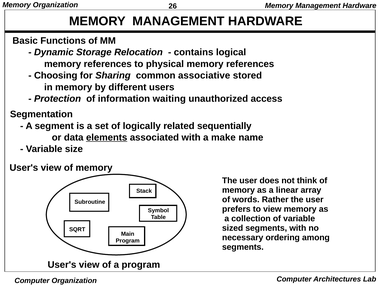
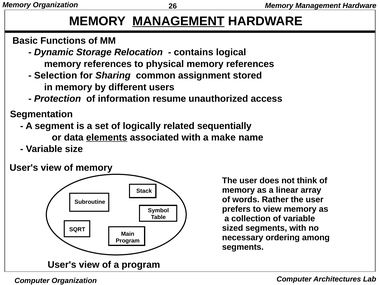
MANAGEMENT at (178, 21) underline: none -> present
Choosing: Choosing -> Selection
associative: associative -> assignment
waiting: waiting -> resume
